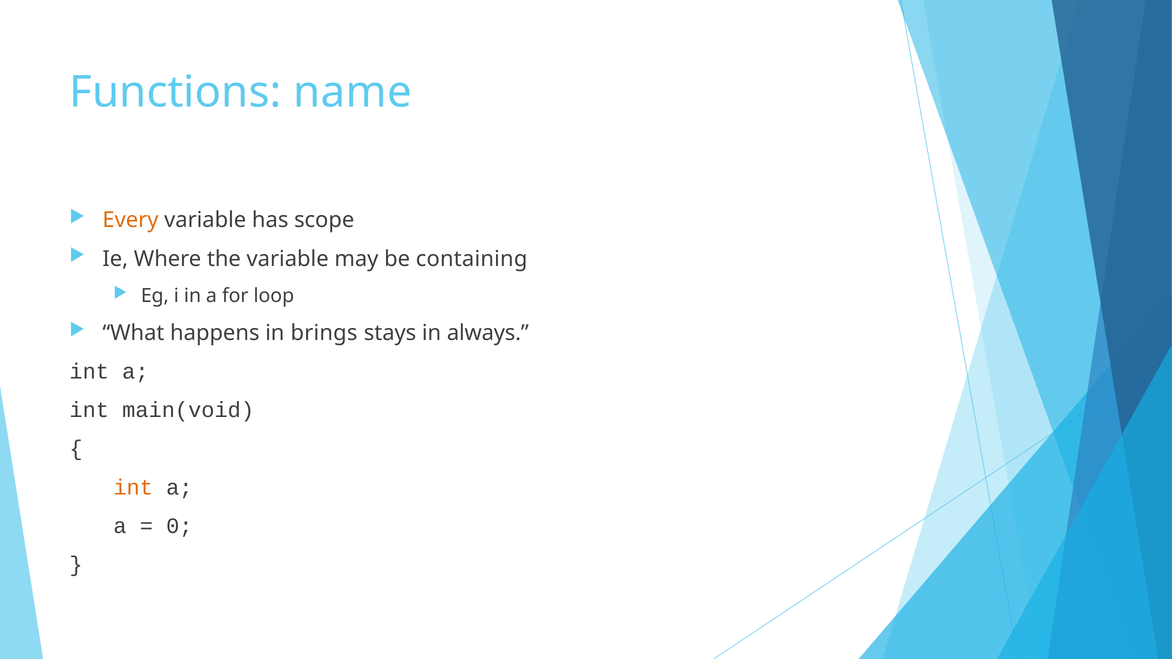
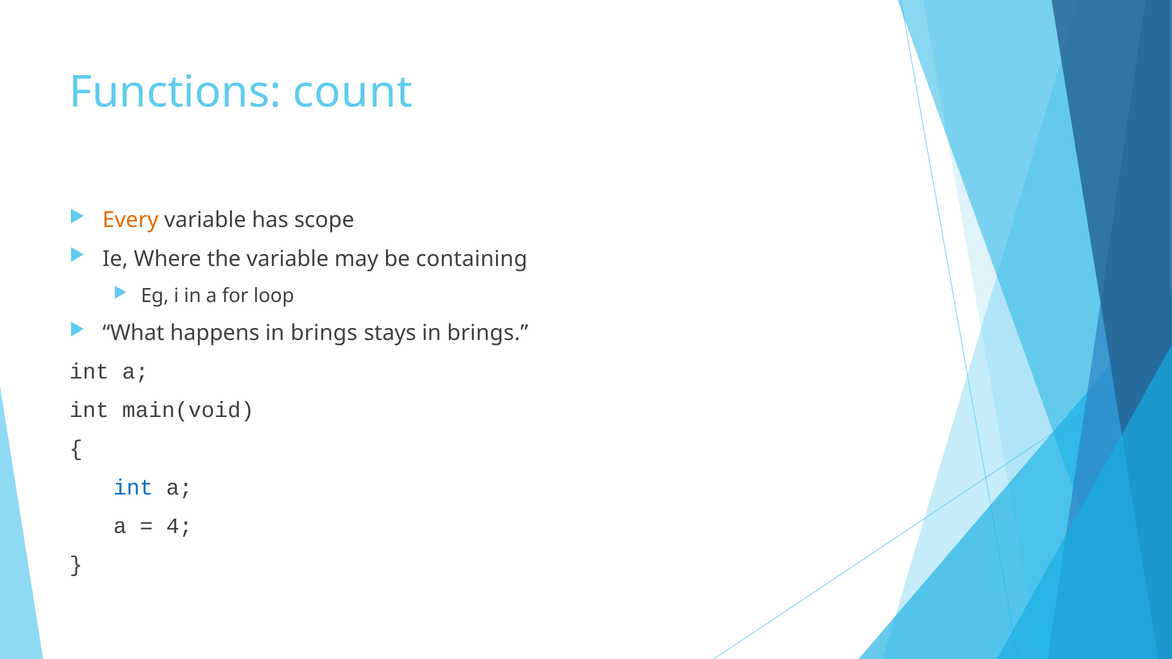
name: name -> count
stays in always: always -> brings
int at (133, 487) colour: orange -> blue
0: 0 -> 4
